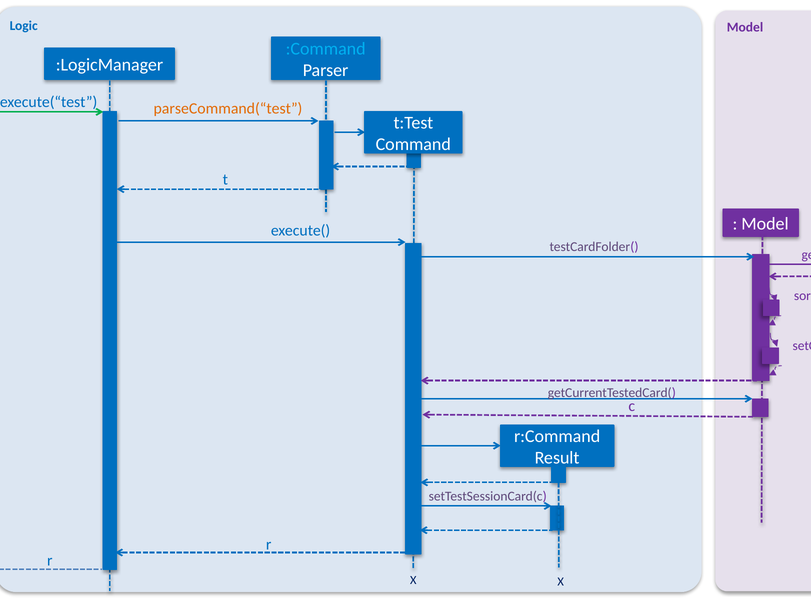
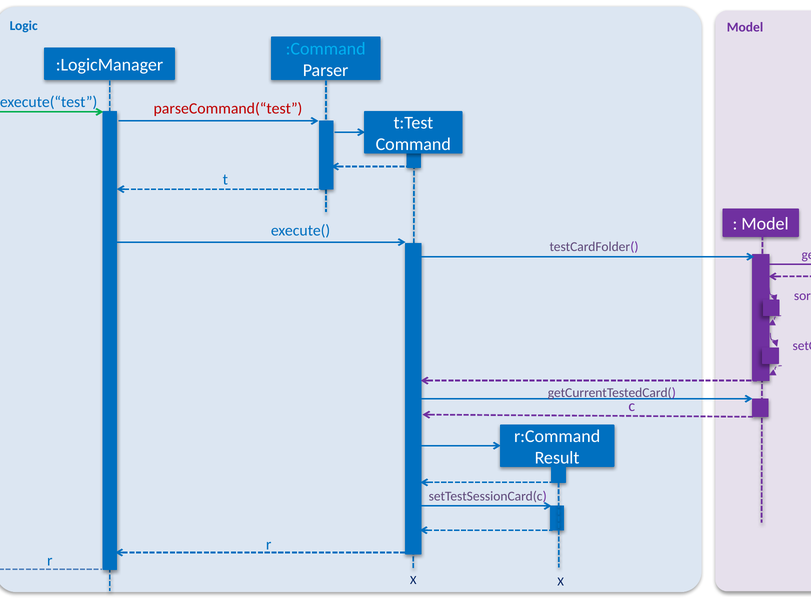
parseCommand(“test colour: orange -> red
